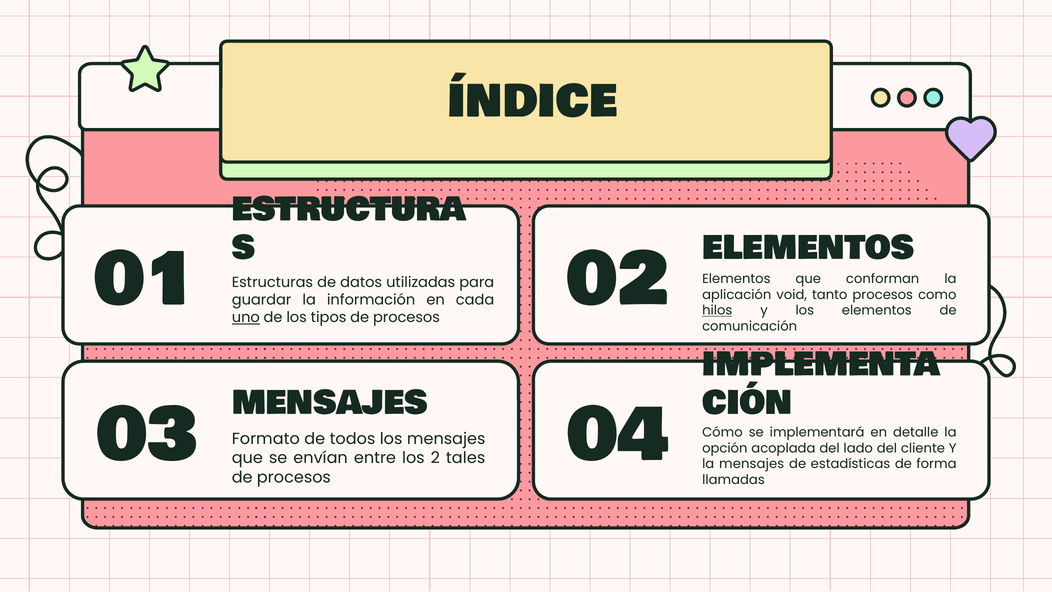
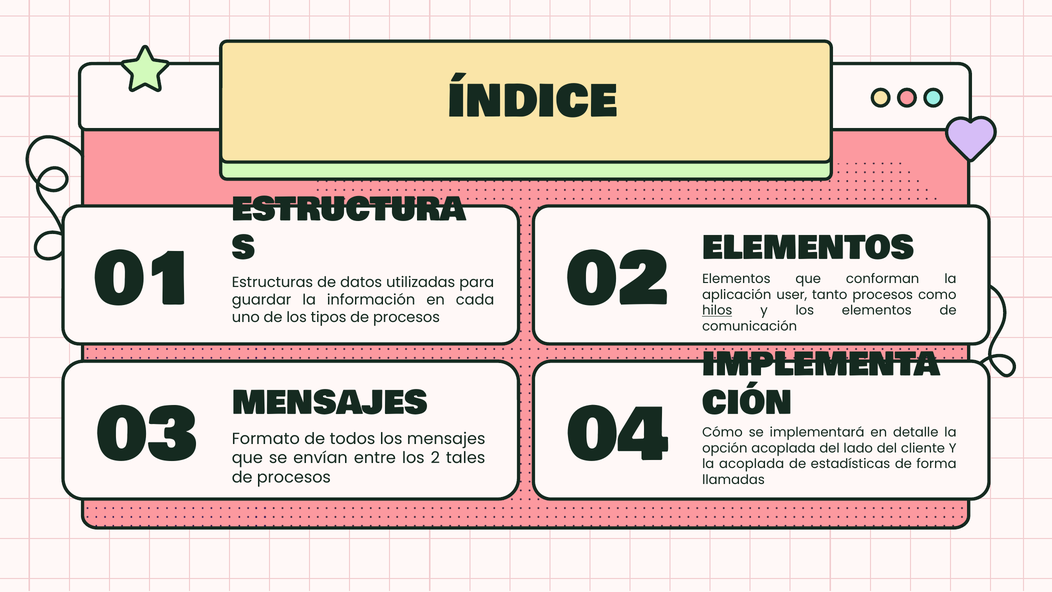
void: void -> user
uno underline: present -> none
la mensajes: mensajes -> acoplada
